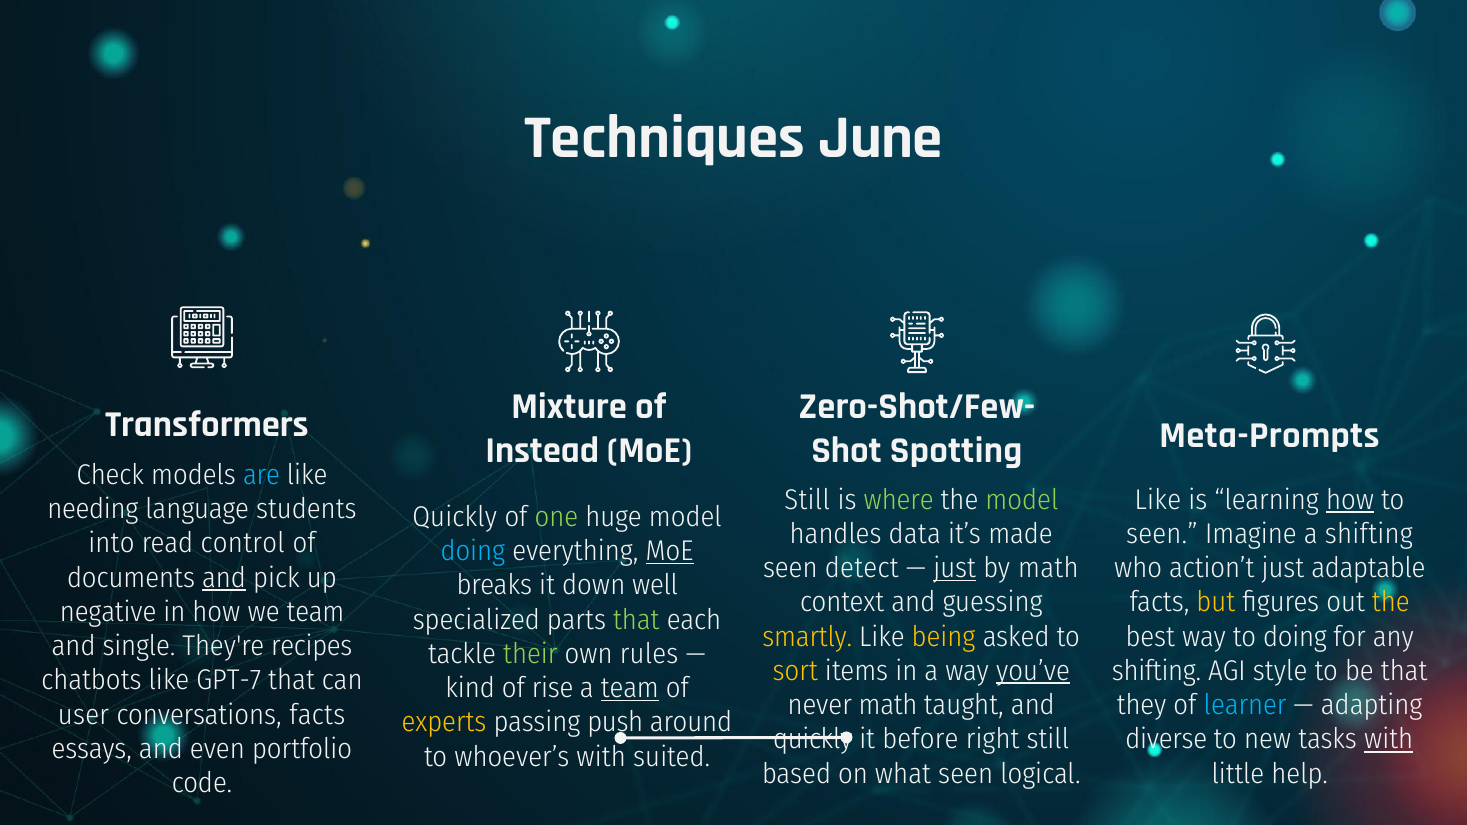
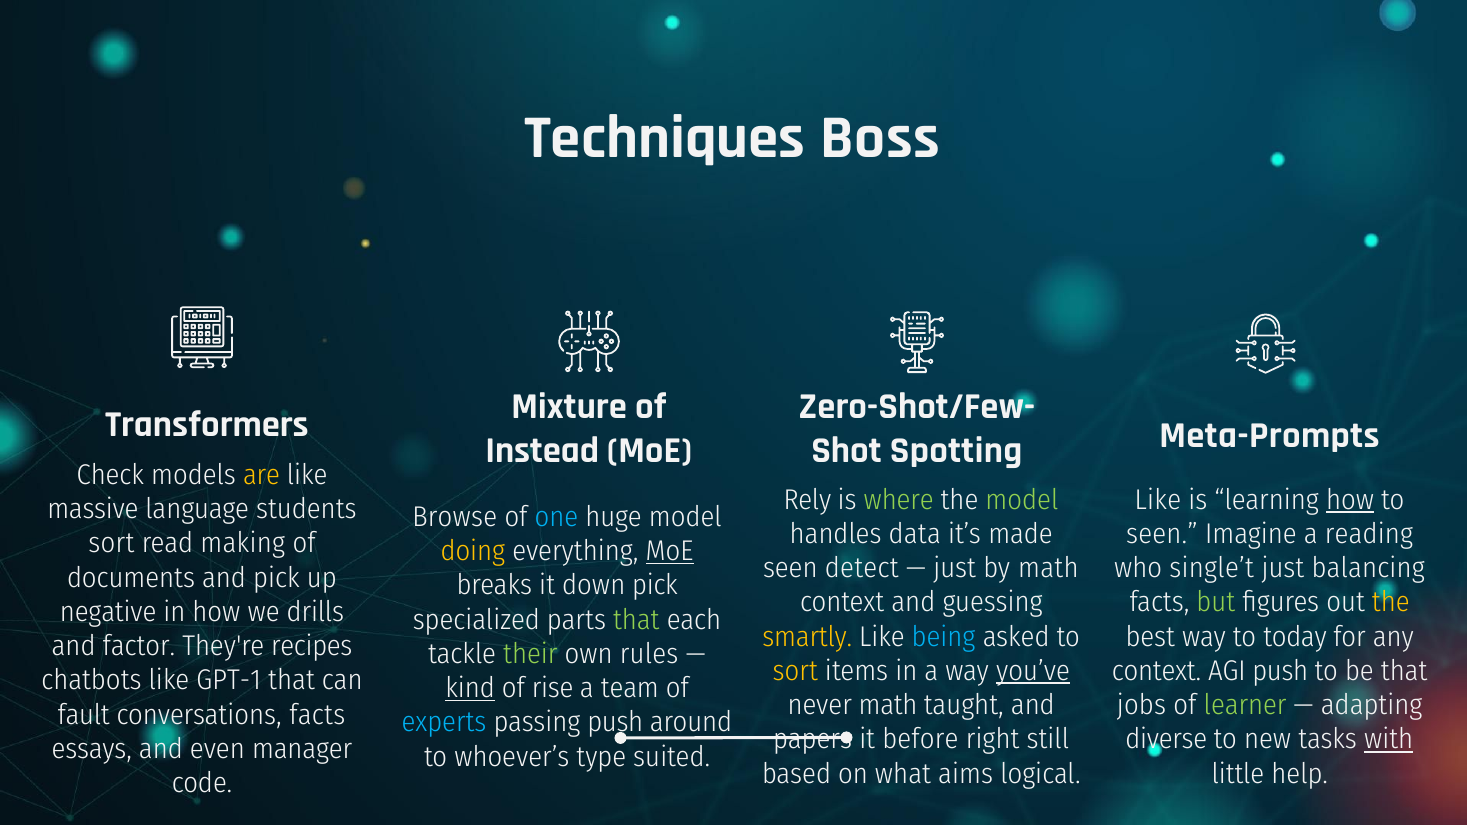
June: June -> Boss
are colour: light blue -> yellow
Still at (807, 500): Still -> Rely
needing: needing -> massive
Quickly at (455, 517): Quickly -> Browse
one colour: light green -> light blue
a shifting: shifting -> reading
into at (111, 544): into -> sort
control: control -> making
doing at (473, 551) colour: light blue -> yellow
just at (955, 568) underline: present -> none
action’t: action’t -> single’t
adaptable: adaptable -> balancing
and at (224, 578) underline: present -> none
down well: well -> pick
but colour: yellow -> light green
we team: team -> drills
being colour: yellow -> light blue
to doing: doing -> today
single: single -> factor
shifting at (1157, 671): shifting -> context
AGI style: style -> push
GPT-7: GPT-7 -> GPT-1
kind underline: none -> present
team at (630, 688) underline: present -> none
they: they -> jobs
learner colour: light blue -> light green
user: user -> fault
experts colour: yellow -> light blue
quickly at (813, 740): quickly -> papers
portfolio: portfolio -> manager
whoever’s with: with -> type
what seen: seen -> aims
